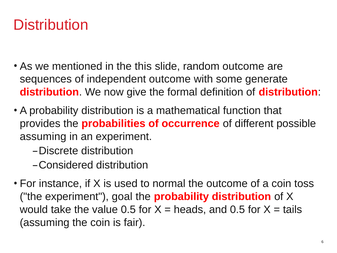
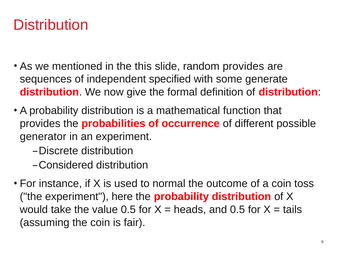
random outcome: outcome -> provides
independent outcome: outcome -> specified
assuming at (43, 136): assuming -> generator
goal: goal -> here
